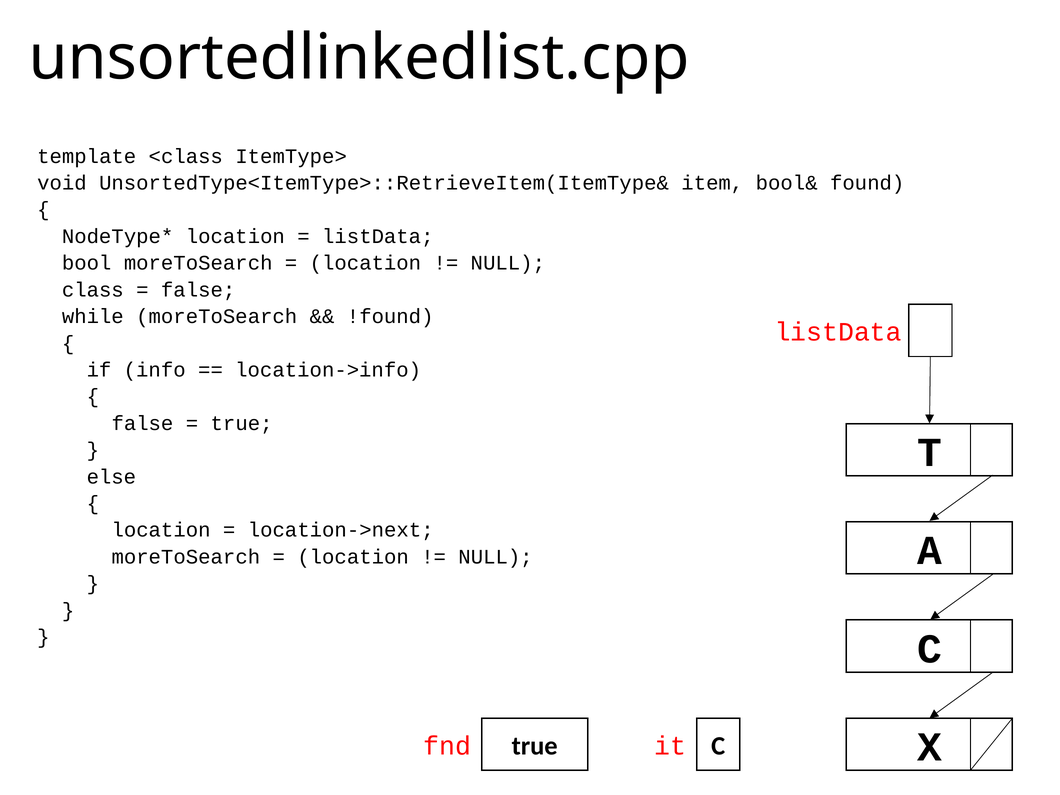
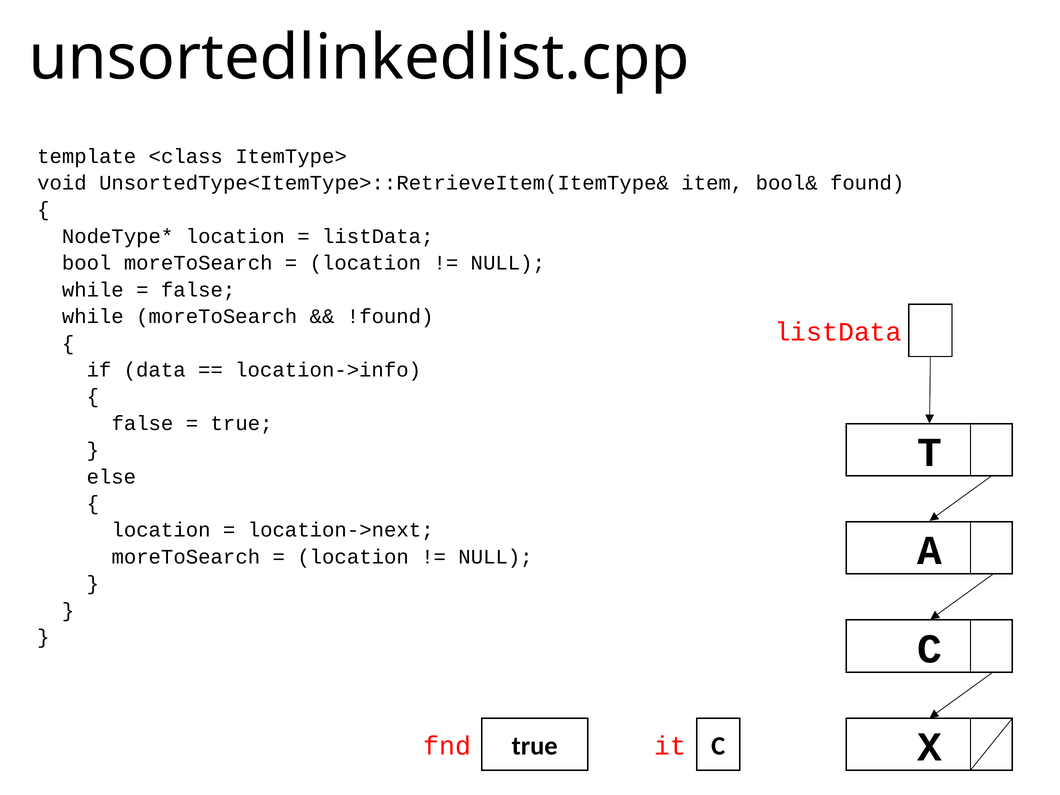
class at (93, 290): class -> while
info: info -> data
